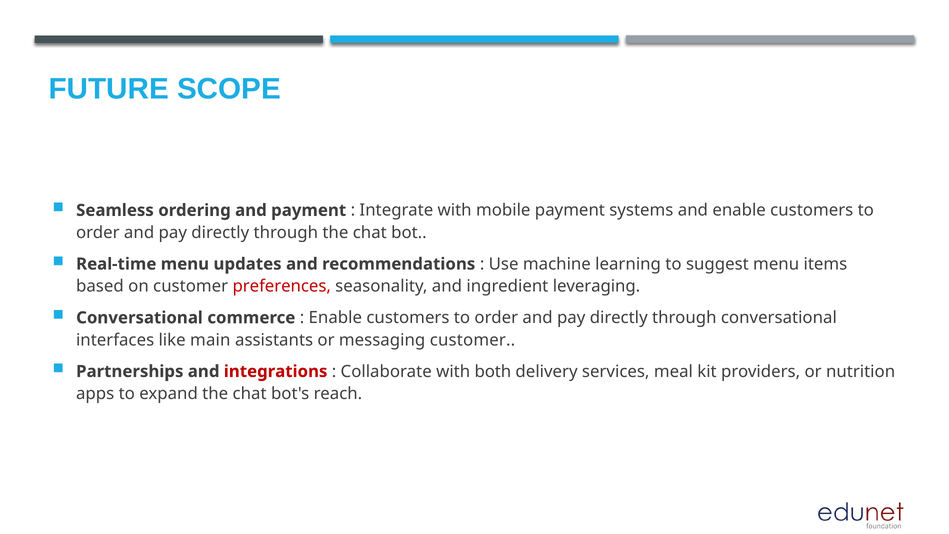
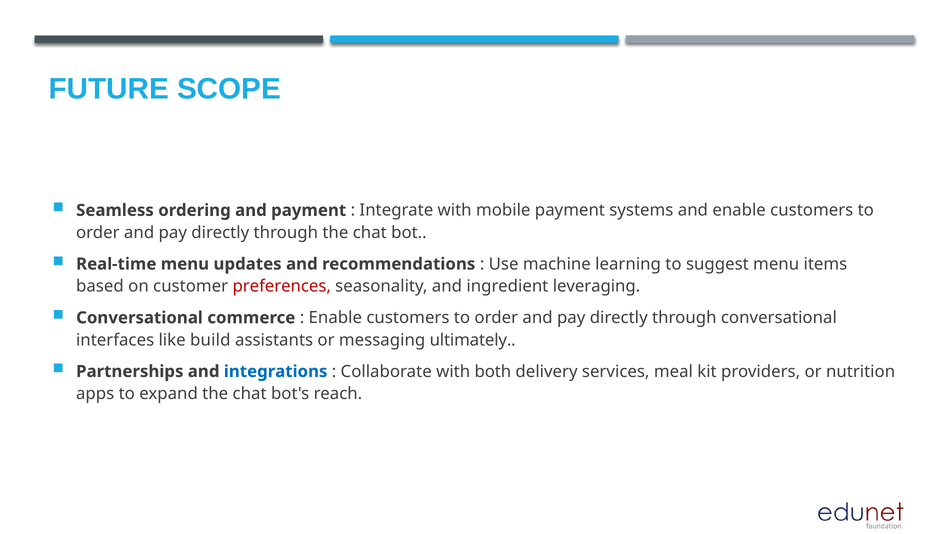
main: main -> build
messaging customer: customer -> ultimately
integrations colour: red -> blue
